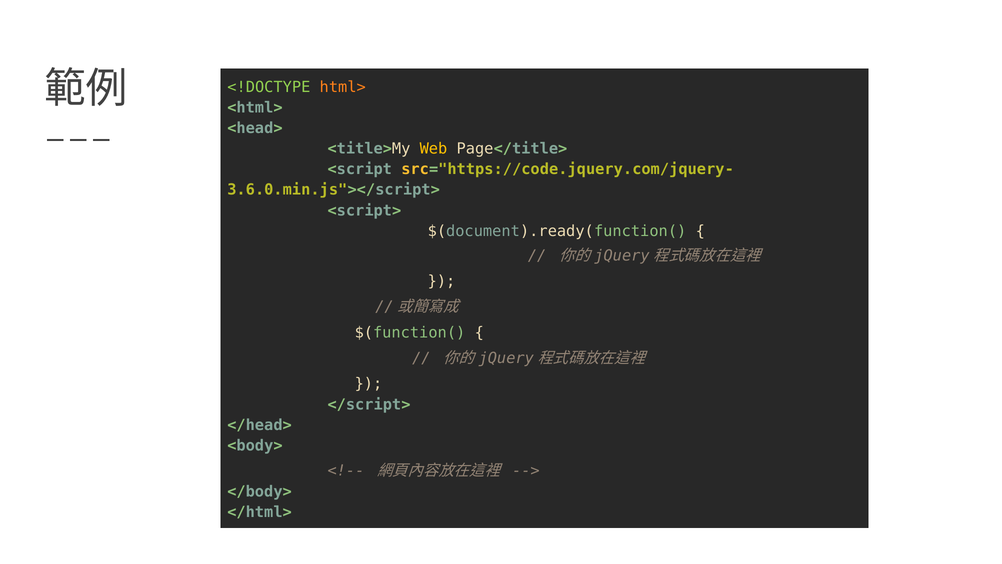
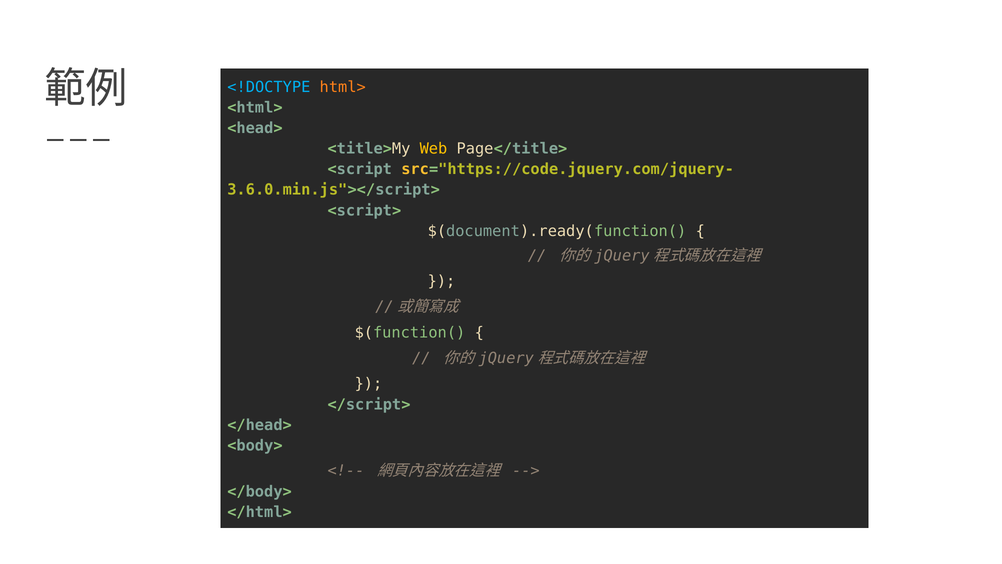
<!DOCTYPE colour: light green -> light blue
